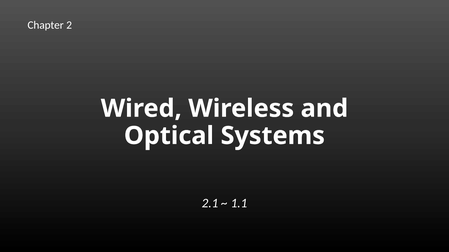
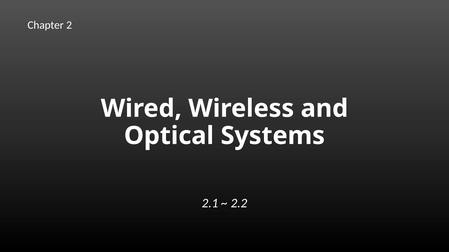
1.1: 1.1 -> 2.2
